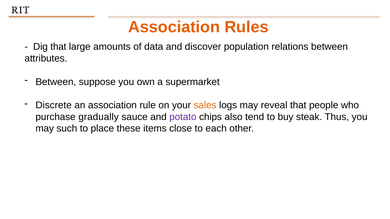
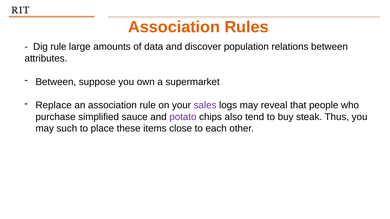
Dig that: that -> rule
Discrete: Discrete -> Replace
sales colour: orange -> purple
gradually: gradually -> simplified
